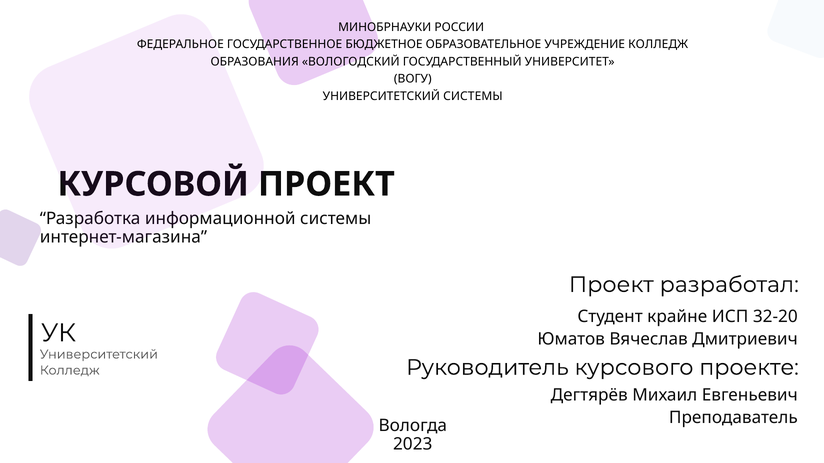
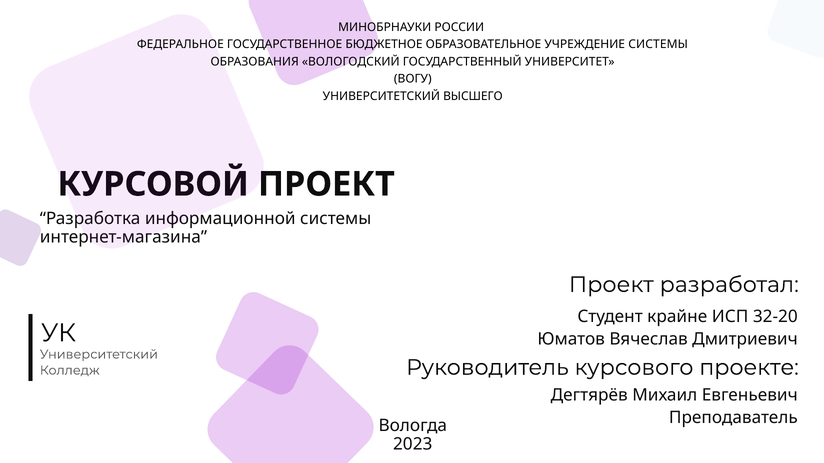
УЧРЕЖДЕНИЕ КОЛЛЕДЖ: КОЛЛЕДЖ -> СИСТЕМЫ
УНИВЕРСИТЕТСКИЙ СИСТЕМЫ: СИСТЕМЫ -> ВЫСШЕГО
